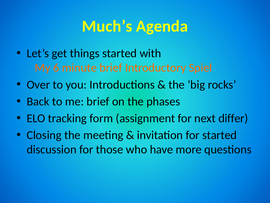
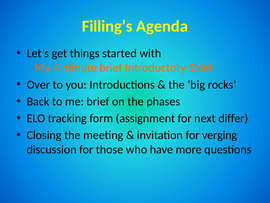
Much’s: Much’s -> Filling’s
6: 6 -> 4
for started: started -> verging
